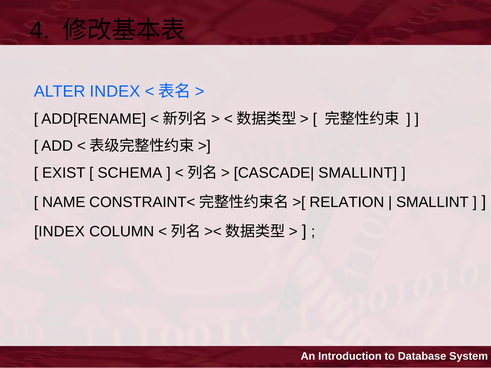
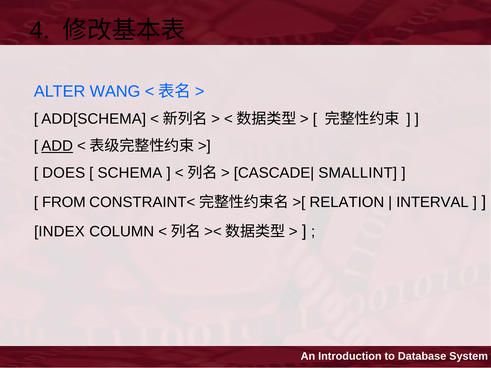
ALTER INDEX: INDEX -> WANG
ADD[RENAME: ADD[RENAME -> ADD[SCHEMA
ADD underline: none -> present
EXIST: EXIST -> DOES
NAME: NAME -> FROM
SMALLINT at (432, 202): SMALLINT -> INTERVAL
